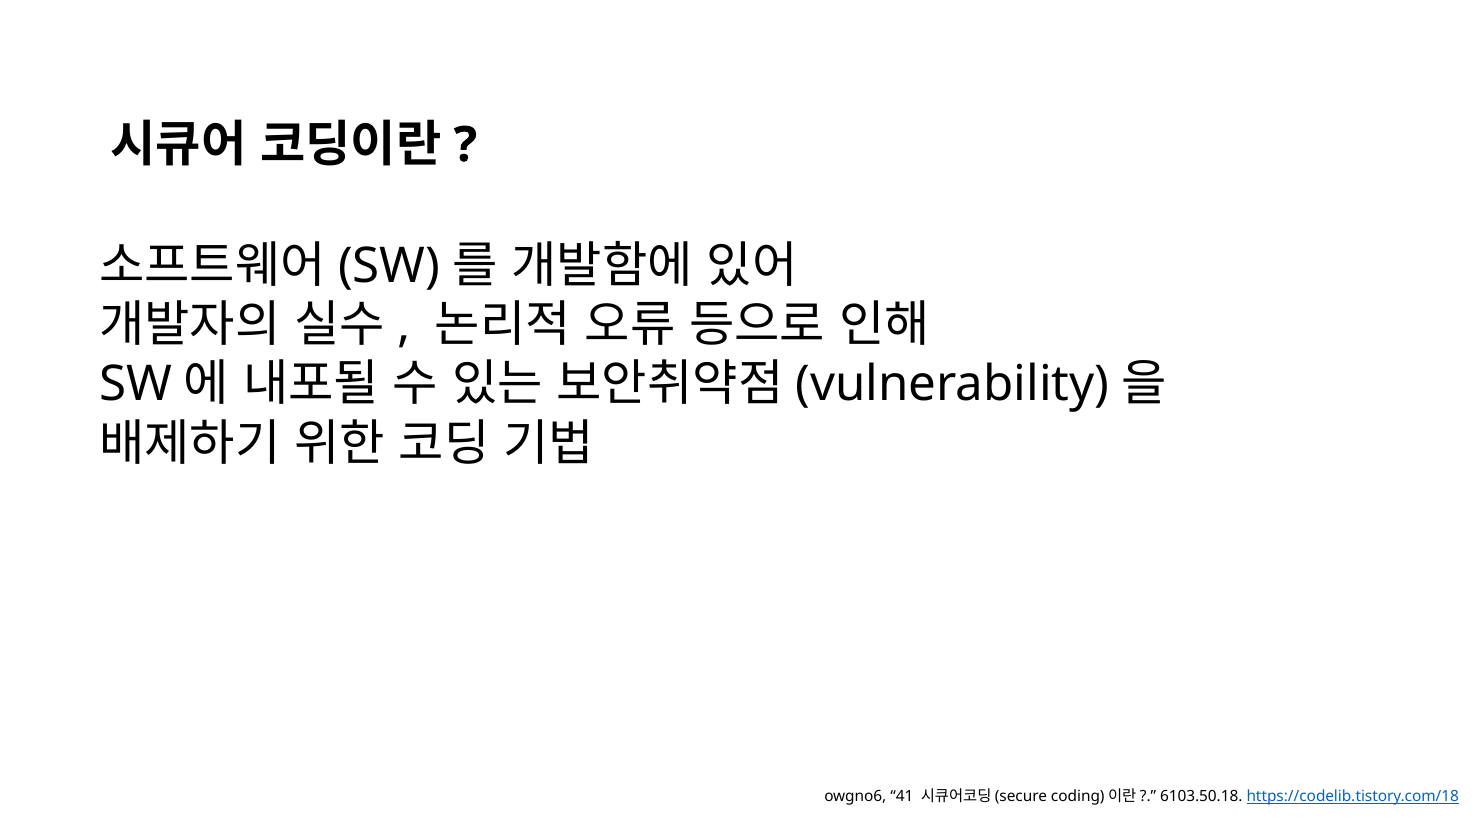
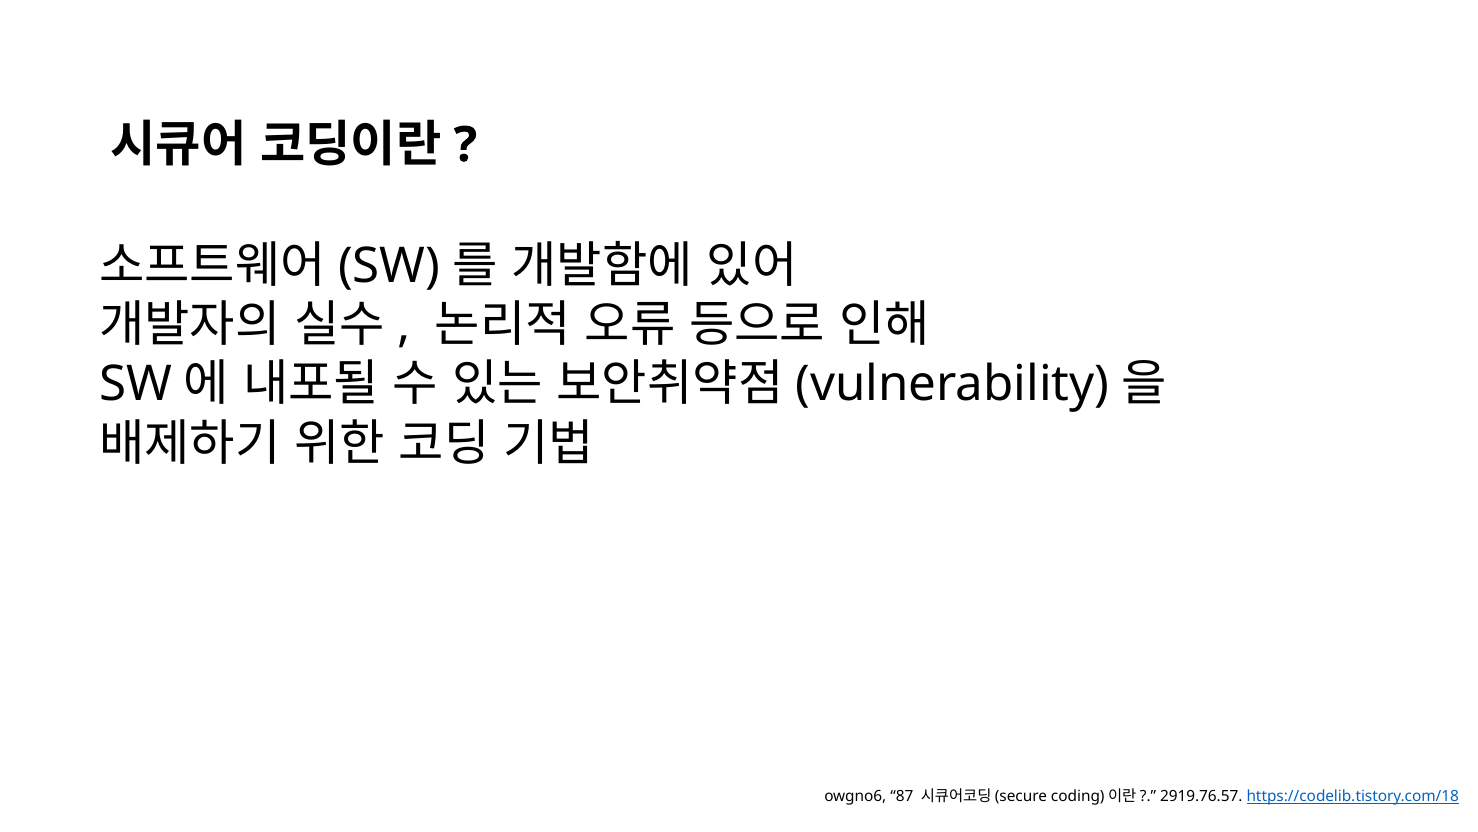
41: 41 -> 87
6103.50.18: 6103.50.18 -> 2919.76.57
